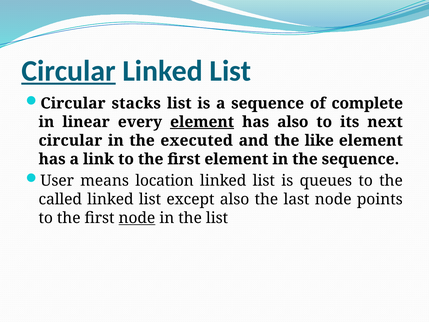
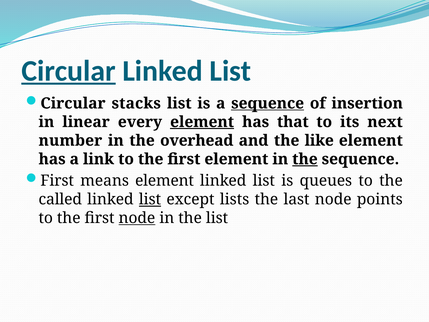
sequence at (268, 103) underline: none -> present
complete: complete -> insertion
has also: also -> that
circular at (70, 140): circular -> number
executed: executed -> overhead
the at (305, 159) underline: none -> present
User at (57, 181): User -> First
means location: location -> element
list at (150, 199) underline: none -> present
except also: also -> lists
